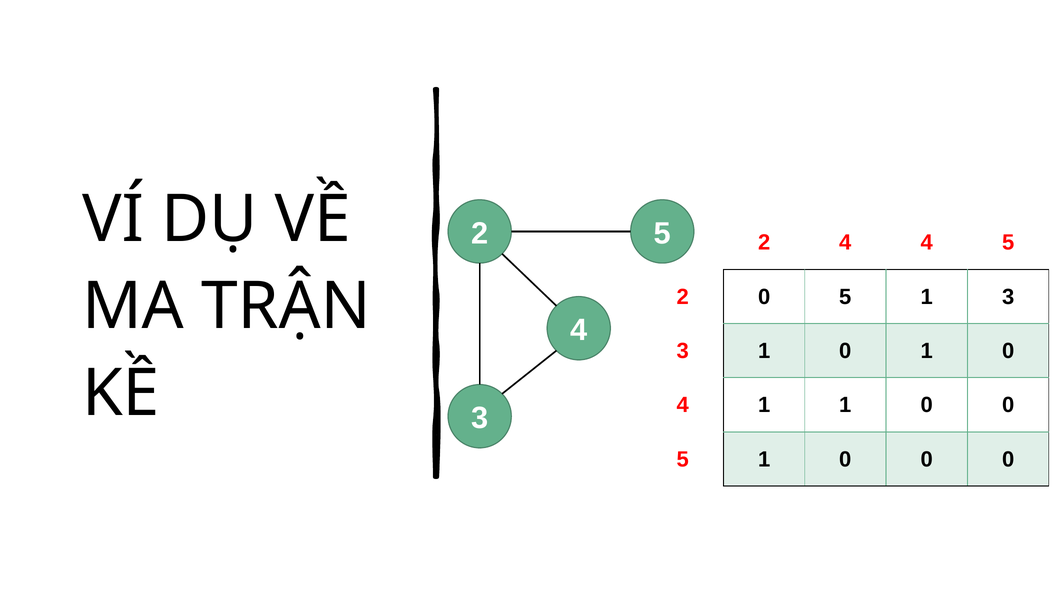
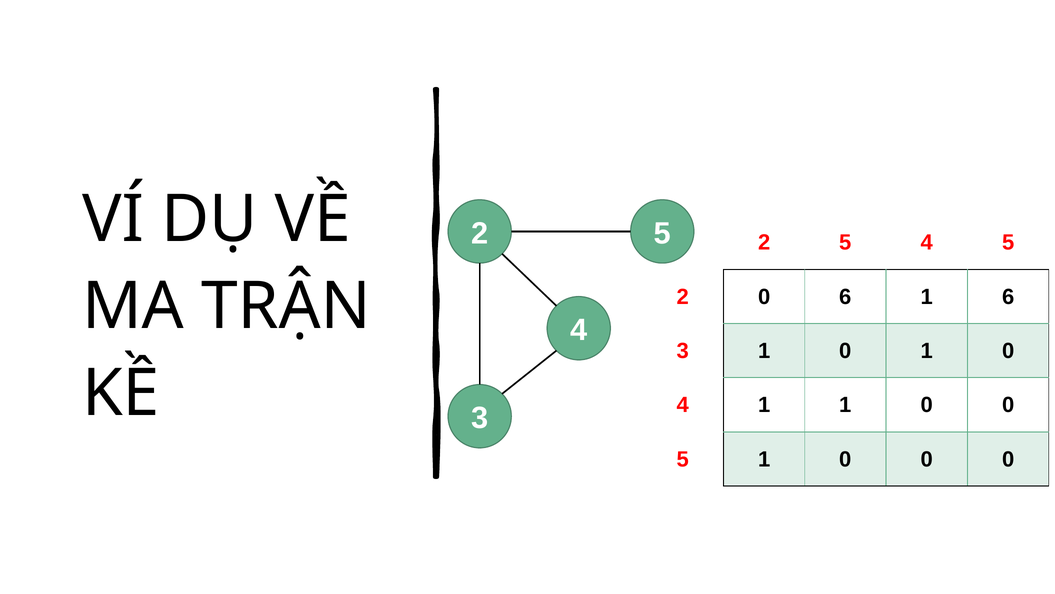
2 4: 4 -> 5
2 0 5: 5 -> 6
1 3: 3 -> 6
